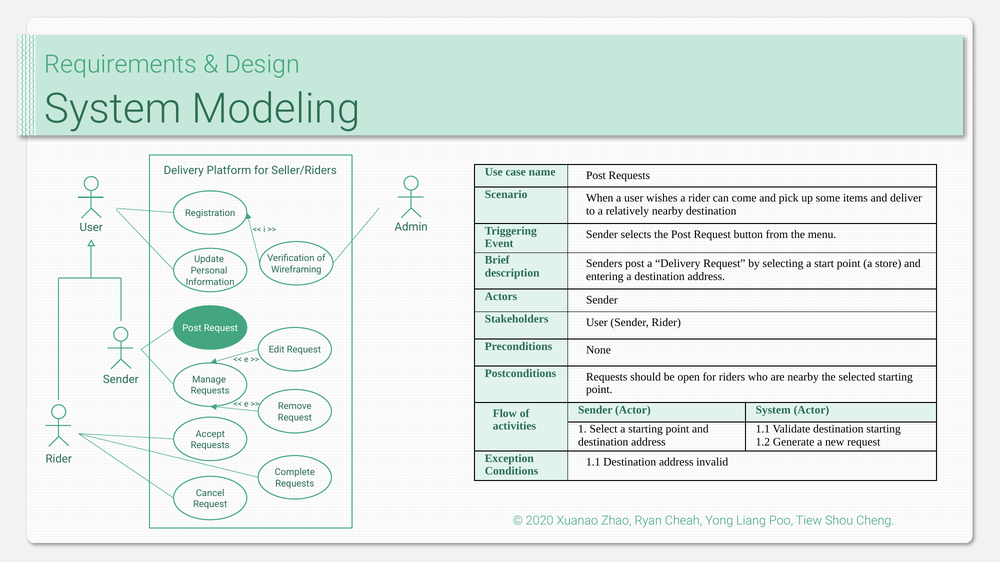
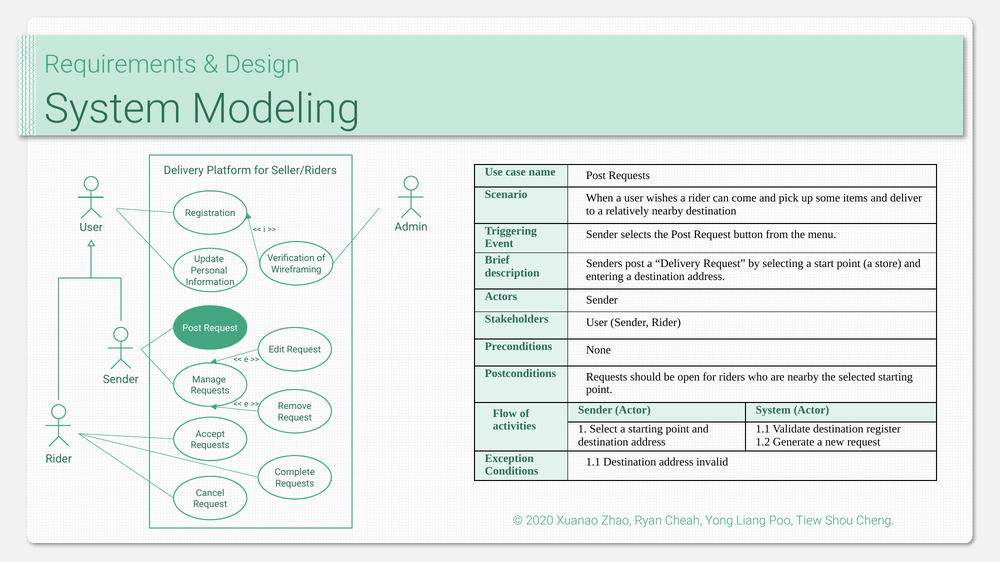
destination starting: starting -> register
